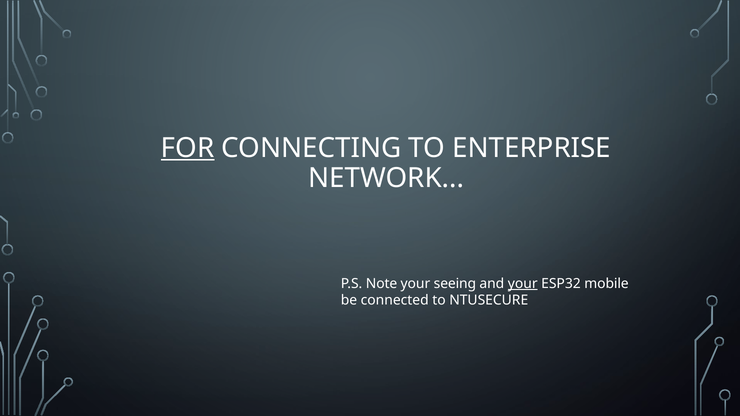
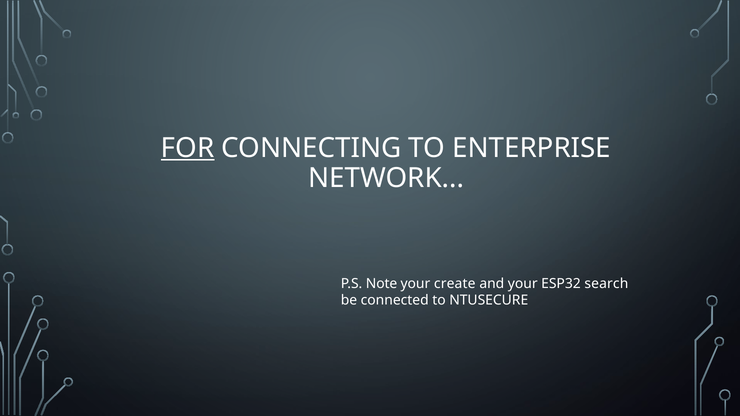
seeing: seeing -> create
your at (523, 284) underline: present -> none
mobile: mobile -> search
